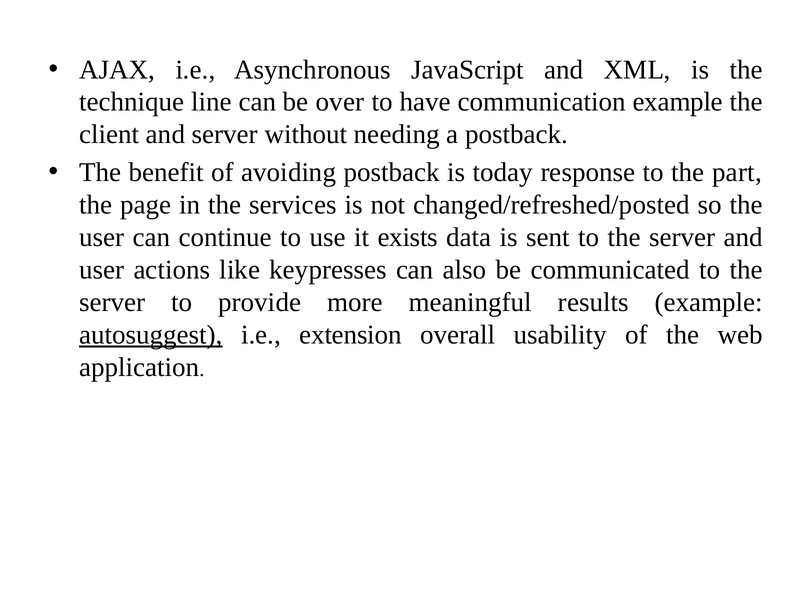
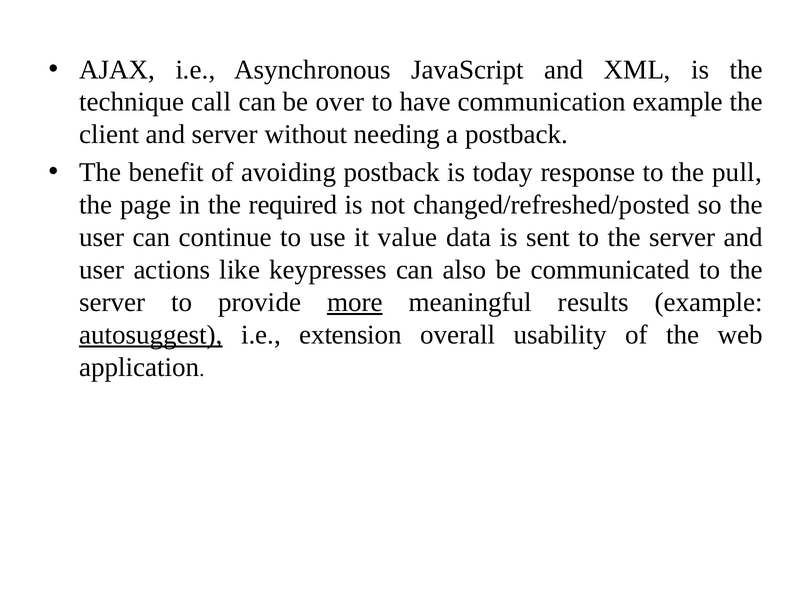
line: line -> call
part: part -> pull
services: services -> required
exists: exists -> value
more underline: none -> present
